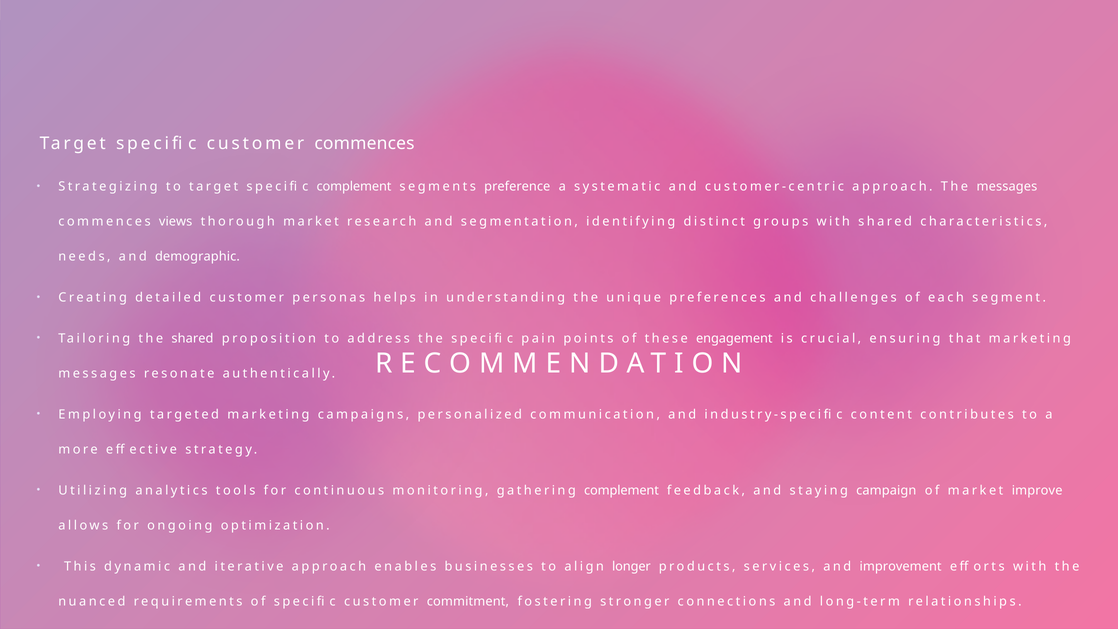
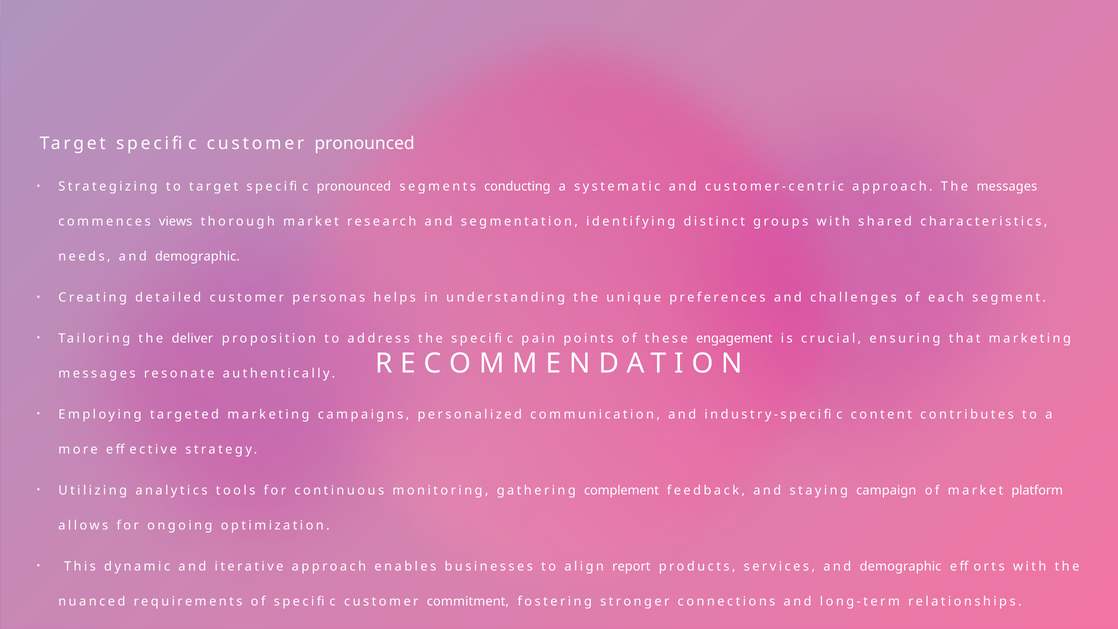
customer commences: commences -> pronounced
complement at (354, 187): complement -> pronounced
preference: preference -> conducting
the shared: shared -> deliver
improve: improve -> platform
longer: longer -> report
services and improvement: improvement -> demographic
